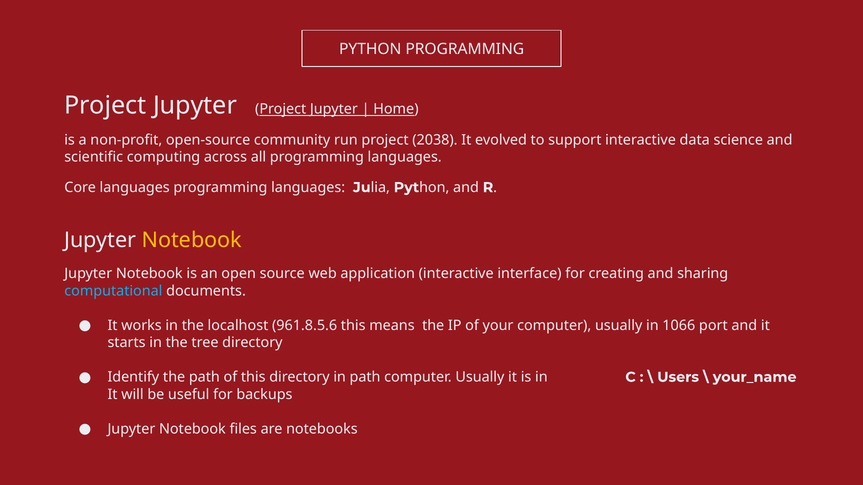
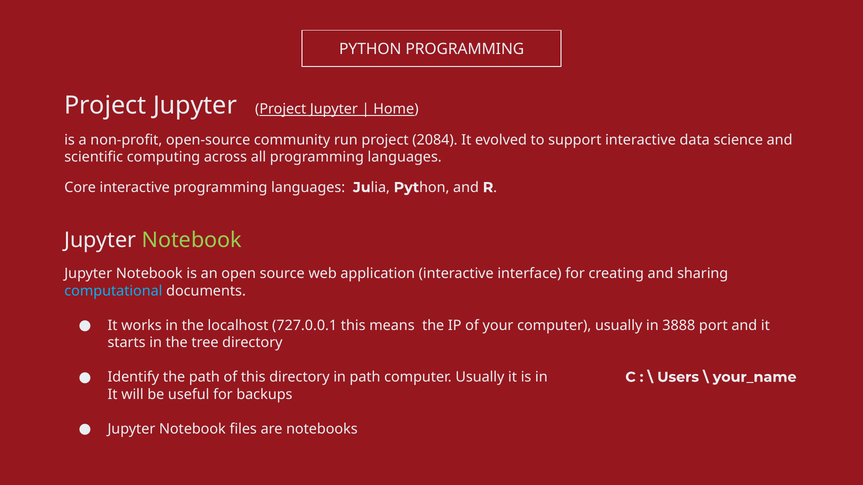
2038: 2038 -> 2084
Core languages: languages -> interactive
Notebook at (192, 240) colour: yellow -> light green
961.8.5.6: 961.8.5.6 -> 727.0.0.1
1066: 1066 -> 3888
